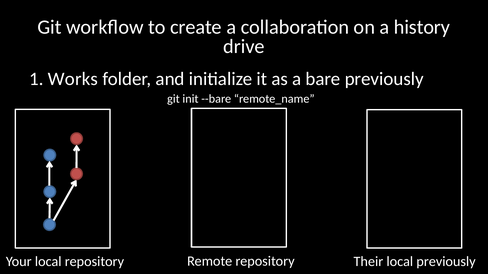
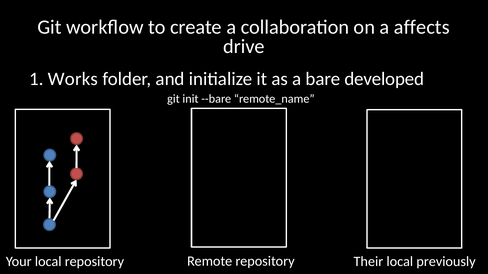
history: history -> affects
bare previously: previously -> developed
